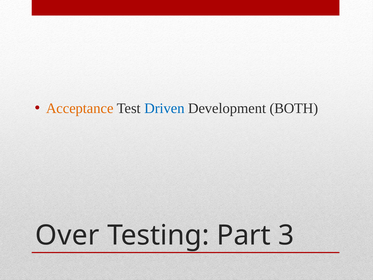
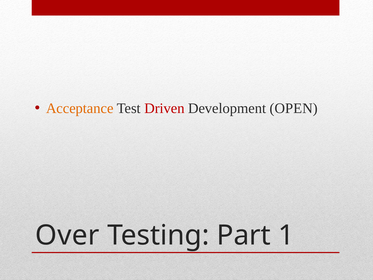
Driven colour: blue -> red
BOTH: BOTH -> OPEN
3: 3 -> 1
